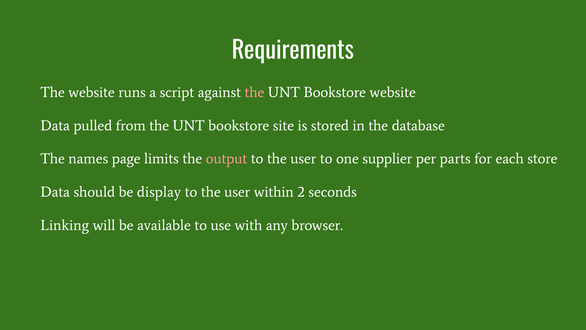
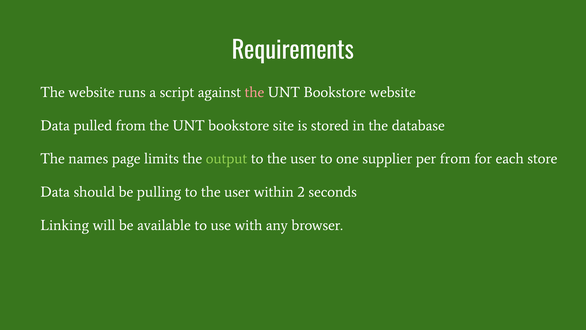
output colour: pink -> light green
per parts: parts -> from
display: display -> pulling
